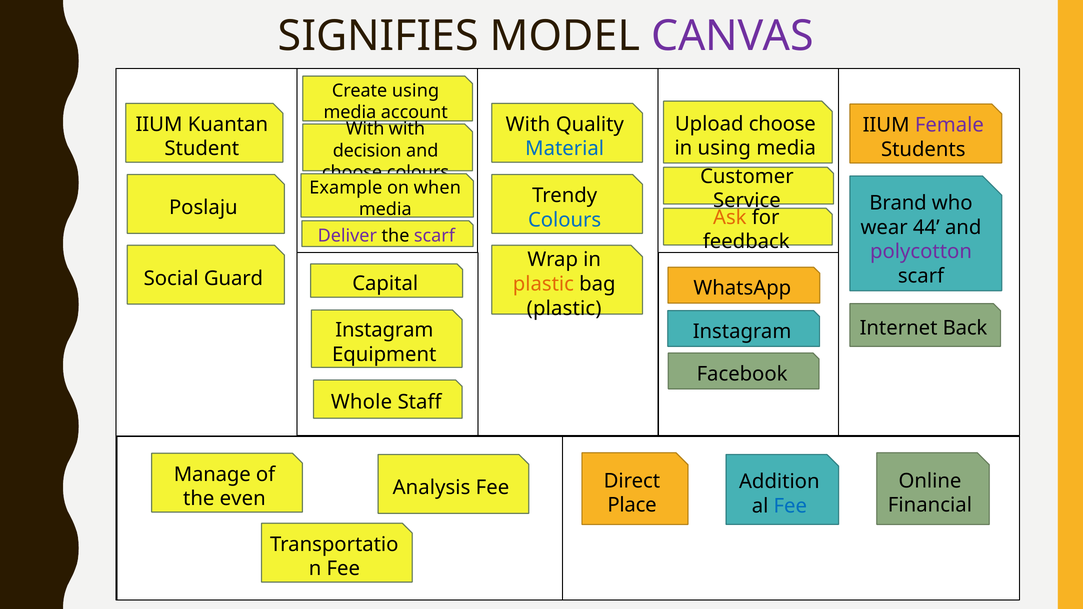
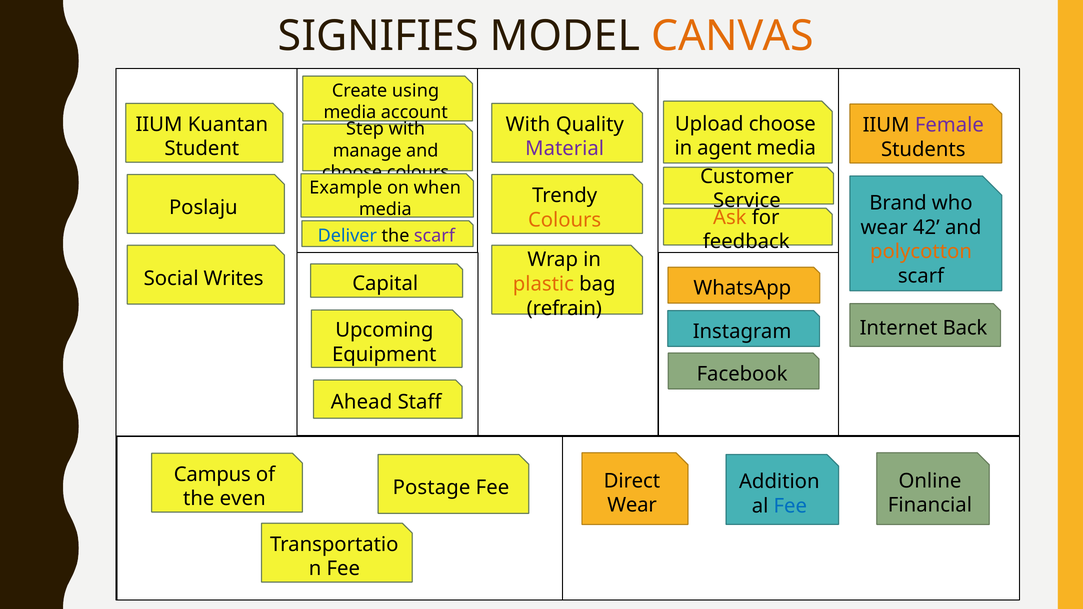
CANVAS colour: purple -> orange
With at (365, 129): With -> Step
in using: using -> agent
Material colour: blue -> purple
decision: decision -> manage
Colours at (565, 220) colour: blue -> orange
44: 44 -> 42
Deliver colour: purple -> blue
polycotton colour: purple -> orange
Guard: Guard -> Writes
plastic at (564, 308): plastic -> refrain
Instagram at (384, 330): Instagram -> Upcoming
Whole: Whole -> Ahead
Manage: Manage -> Campus
Analysis: Analysis -> Postage
Place at (632, 505): Place -> Wear
